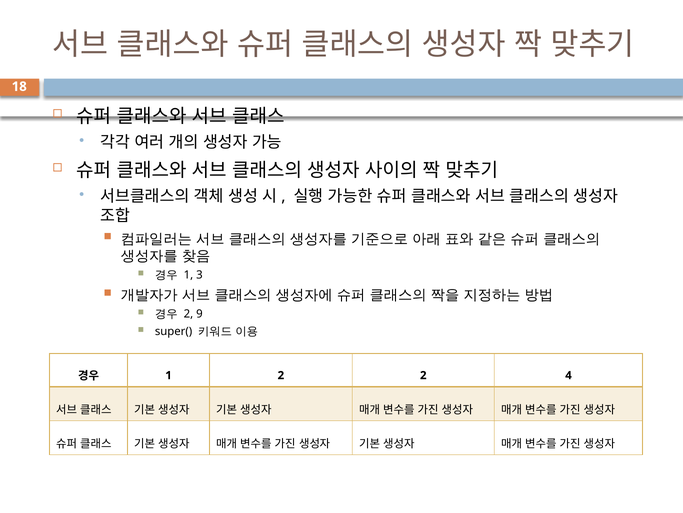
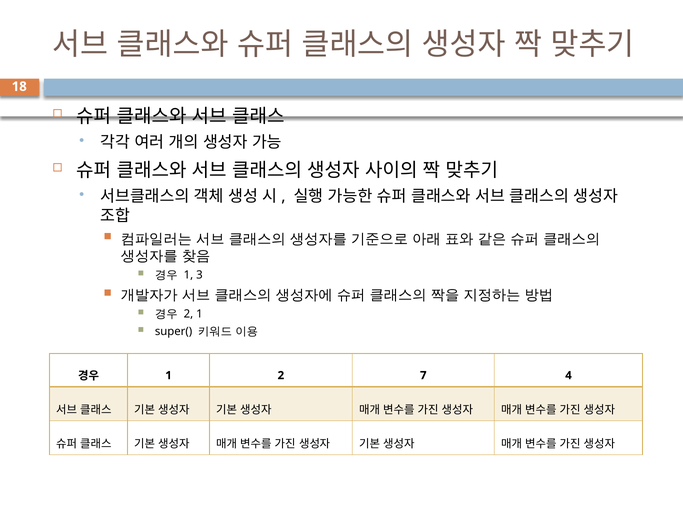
2 9: 9 -> 1
2 2: 2 -> 7
